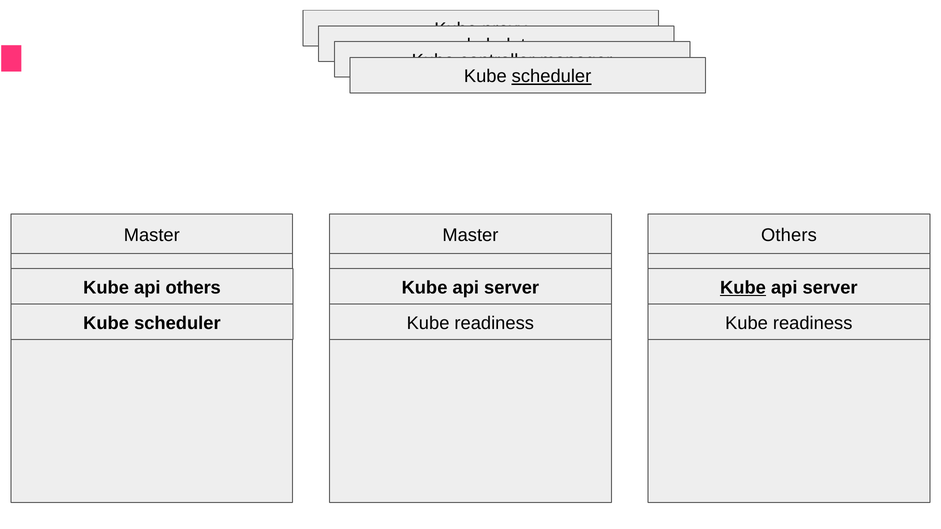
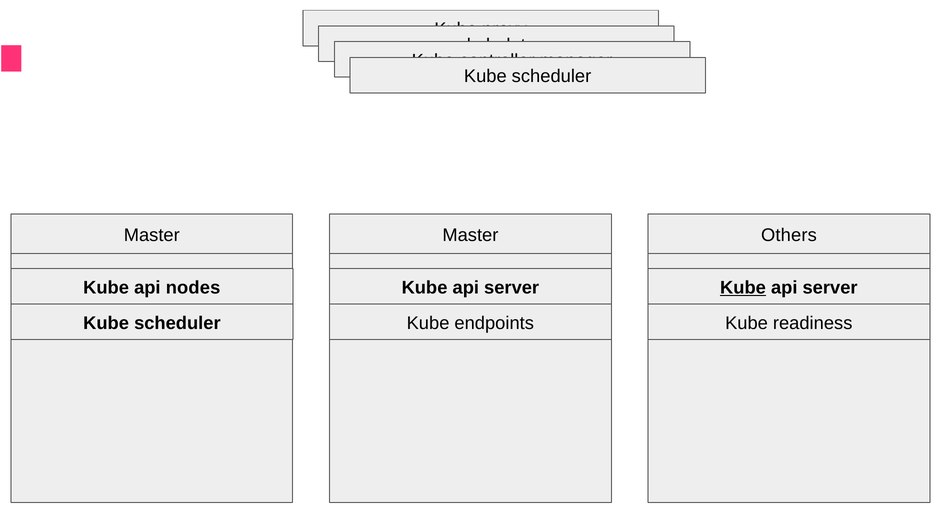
scheduler at (552, 76) underline: present -> none
api others: others -> nodes
scheduler Kube readiness: readiness -> endpoints
